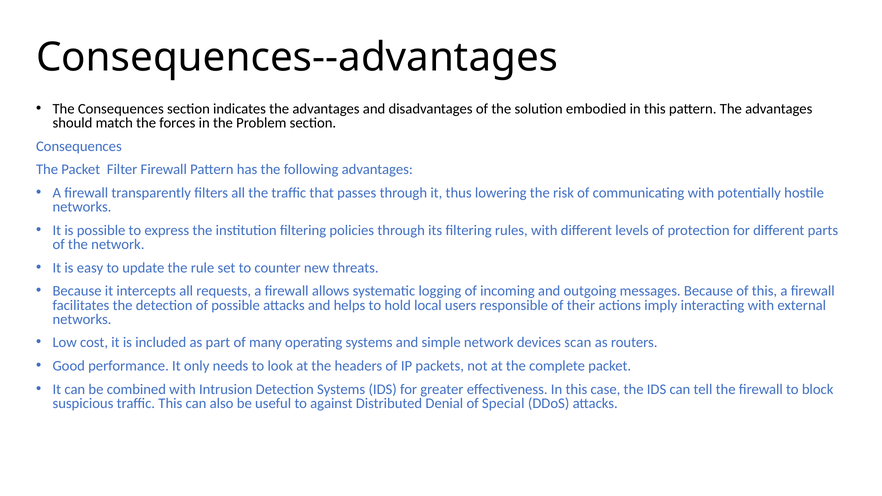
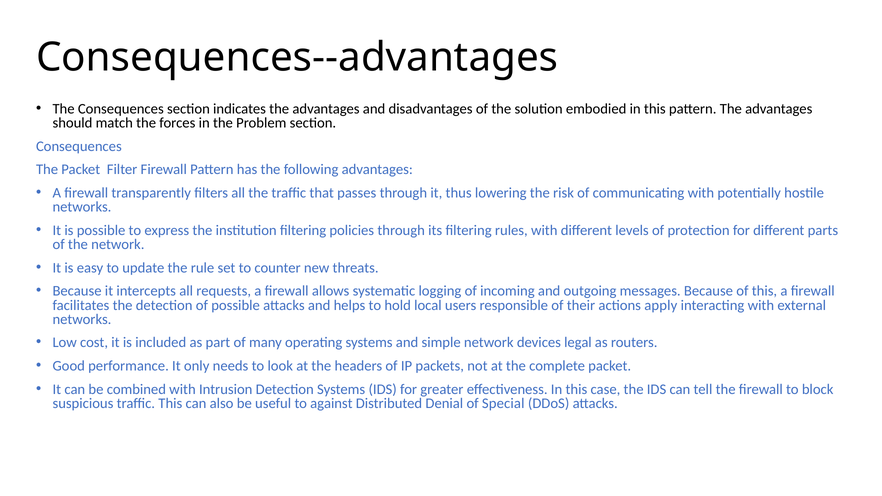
imply: imply -> apply
scan: scan -> legal
